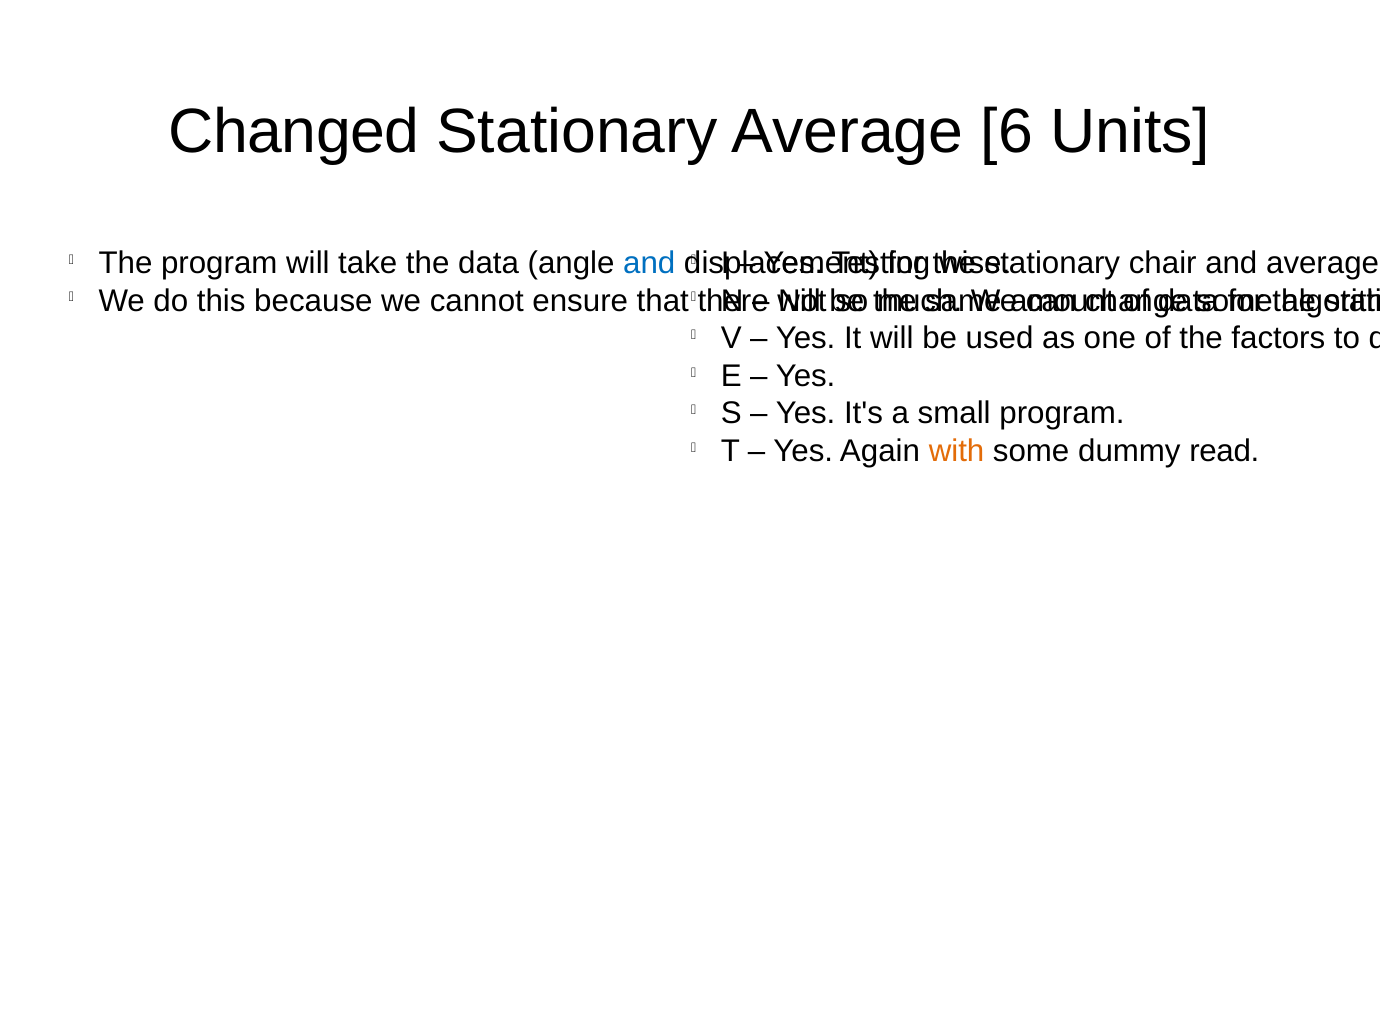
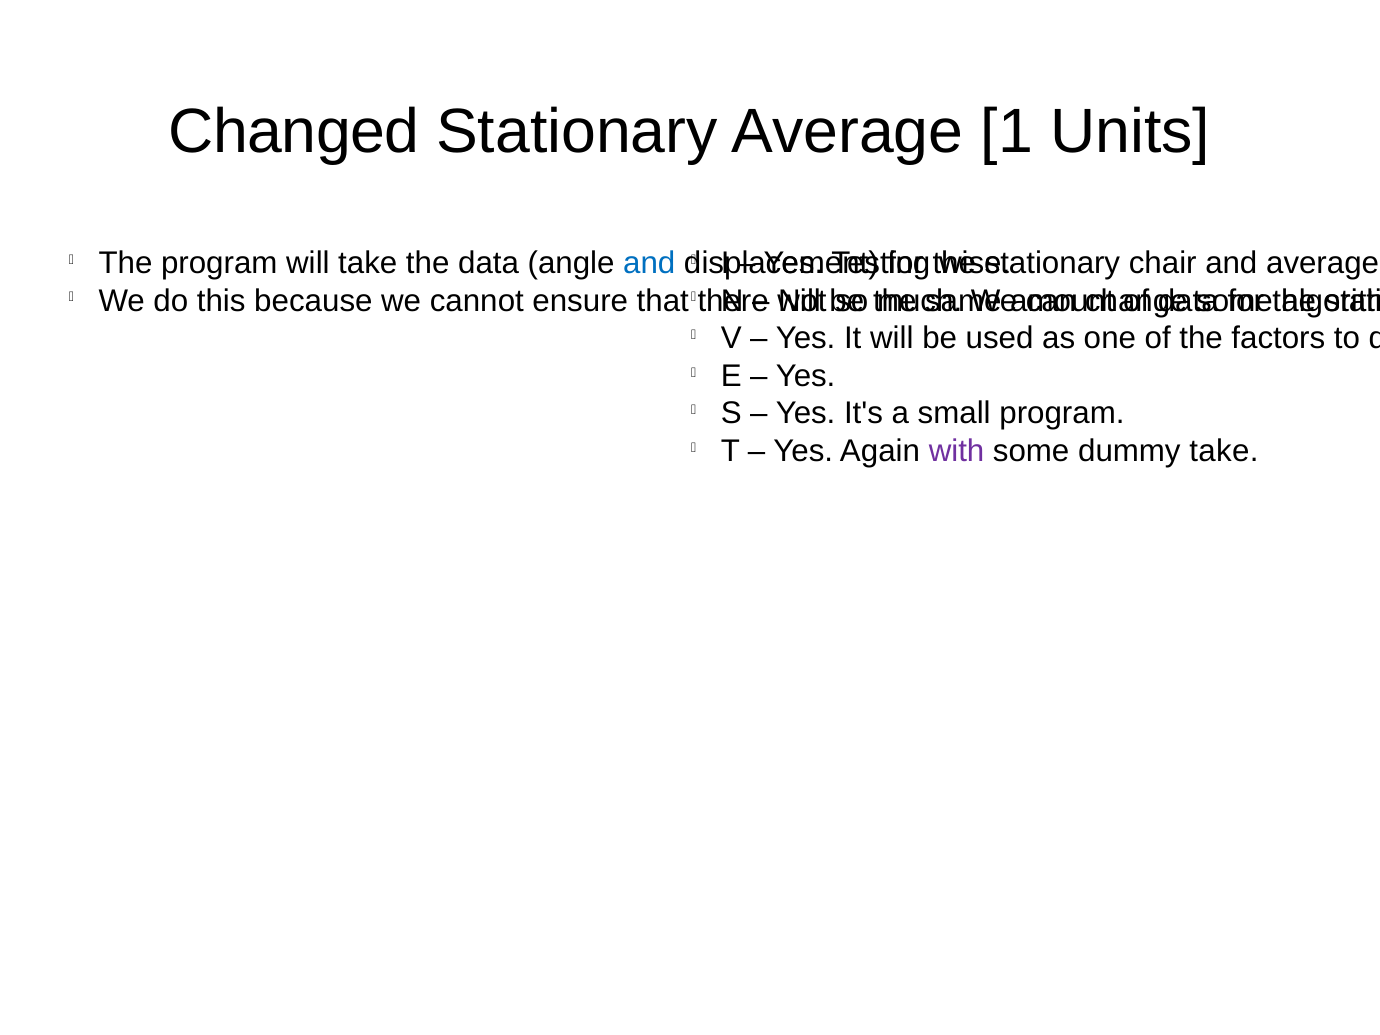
6: 6 -> 1
with colour: orange -> purple
dummy read: read -> take
